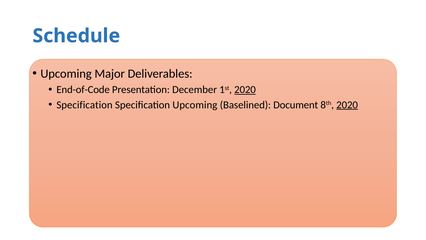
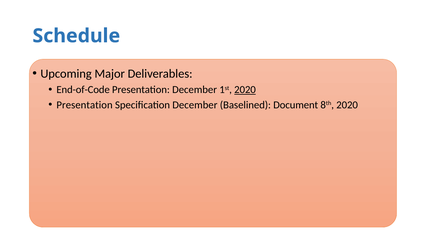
Specification at (85, 105): Specification -> Presentation
Specification Upcoming: Upcoming -> December
2020 at (347, 105) underline: present -> none
